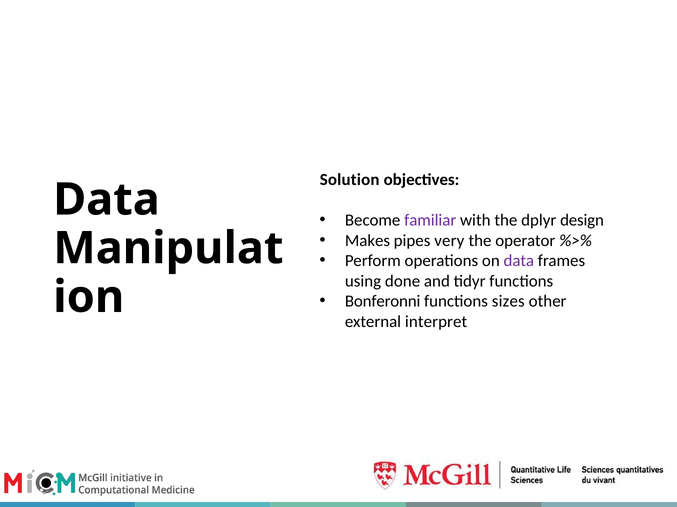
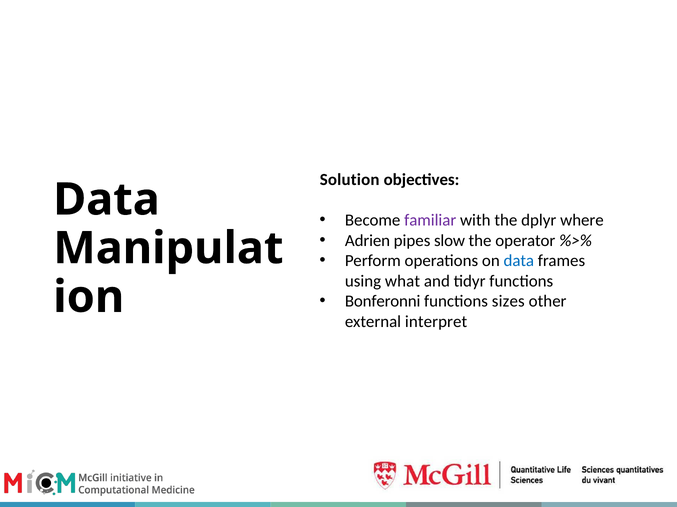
design: design -> where
Makes: Makes -> Adrien
very: very -> slow
data at (519, 261) colour: purple -> blue
done: done -> what
